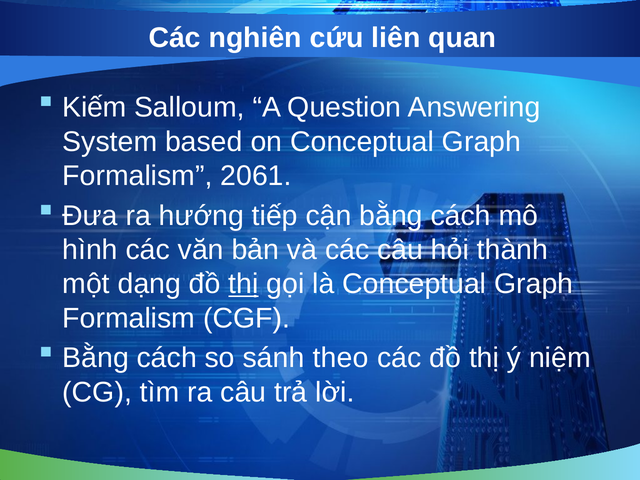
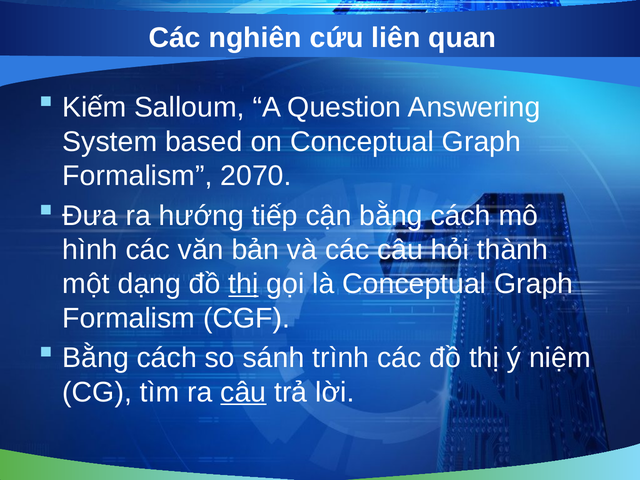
2061: 2061 -> 2070
theo: theo -> trình
câu at (243, 392) underline: none -> present
